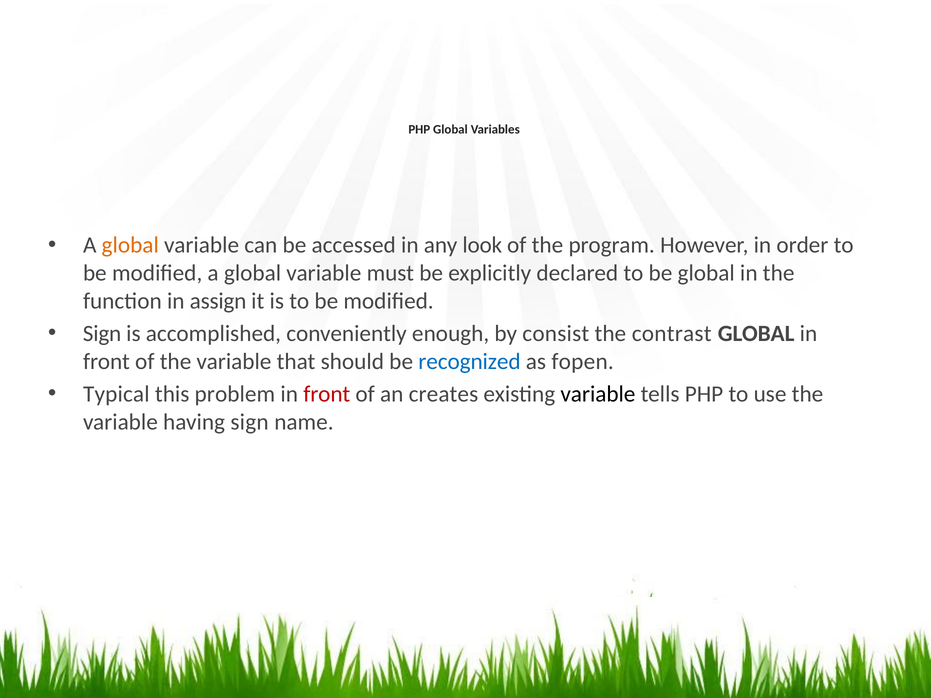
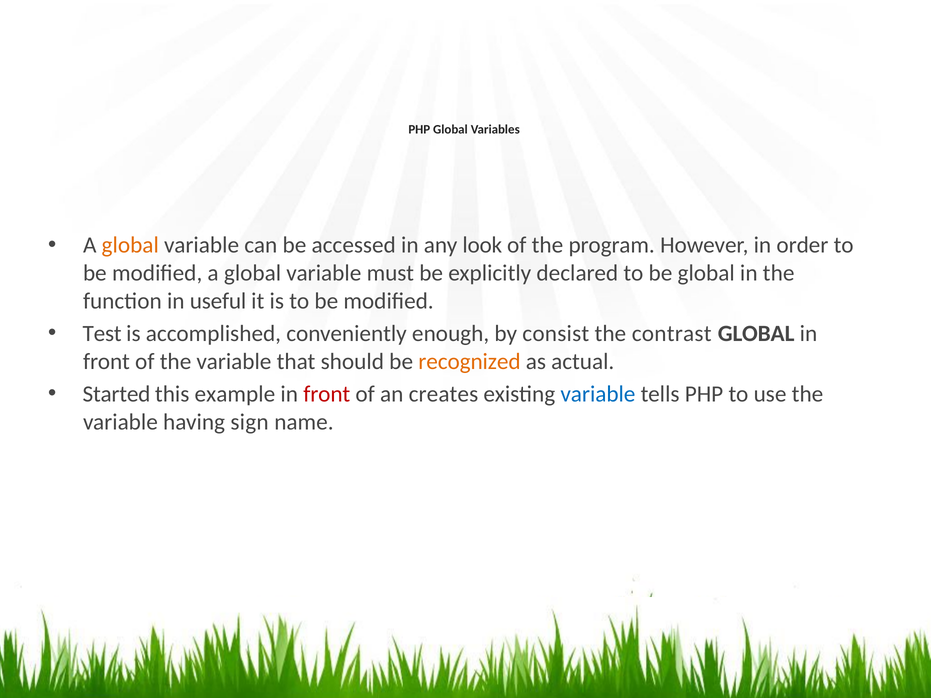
assign: assign -> useful
Sign at (102, 334): Sign -> Test
recognized colour: blue -> orange
fopen: fopen -> actual
Typical: Typical -> Started
problem: problem -> example
variable at (598, 394) colour: black -> blue
